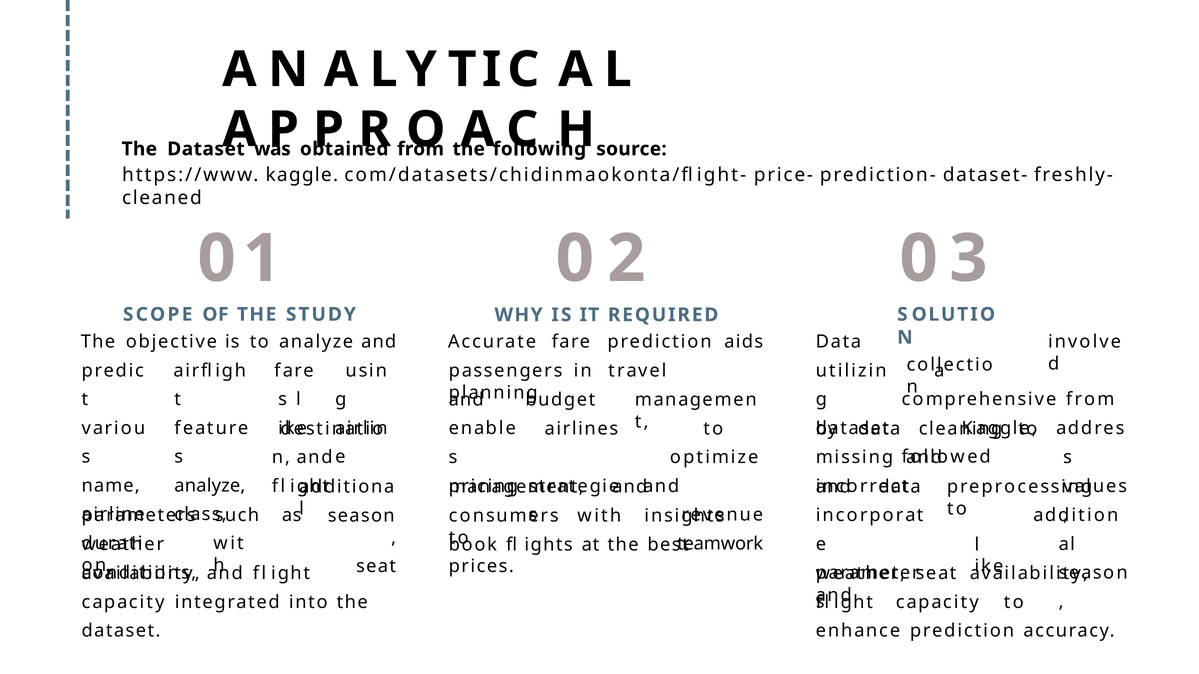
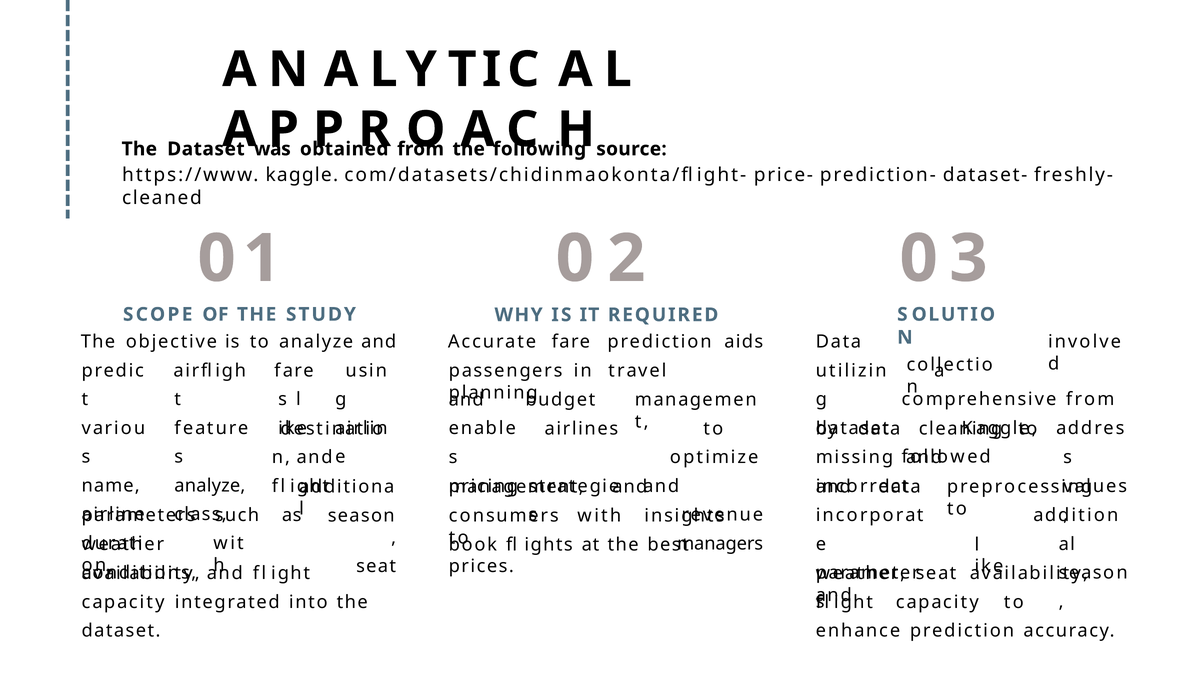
teamwork: teamwork -> managers
